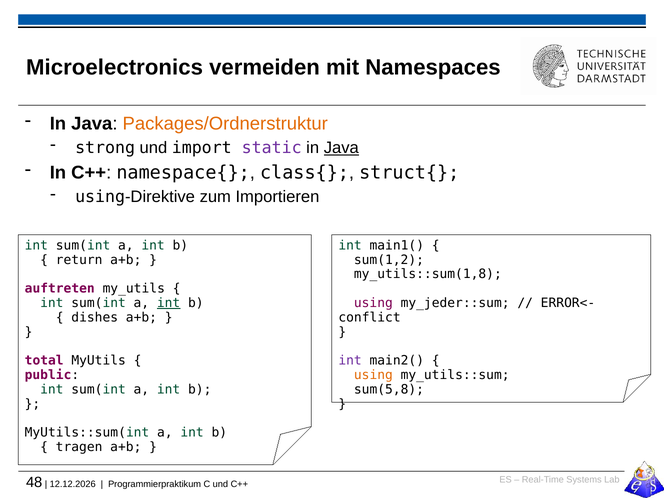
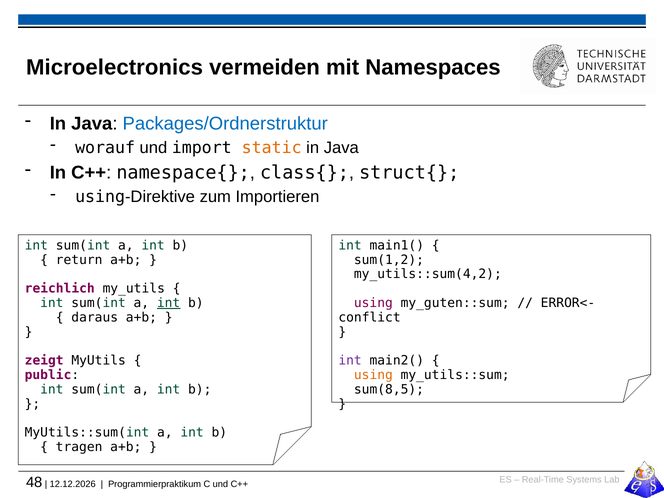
Packages/Ordnerstruktur colour: orange -> blue
strong: strong -> worauf
static colour: purple -> orange
Java at (341, 148) underline: present -> none
my_utils::sum(1,8: my_utils::sum(1,8 -> my_utils::sum(4,2
auftreten: auftreten -> reichlich
my_jeder::sum: my_jeder::sum -> my_guten::sum
dishes: dishes -> daraus
total: total -> zeigt
sum(5,8: sum(5,8 -> sum(8,5
